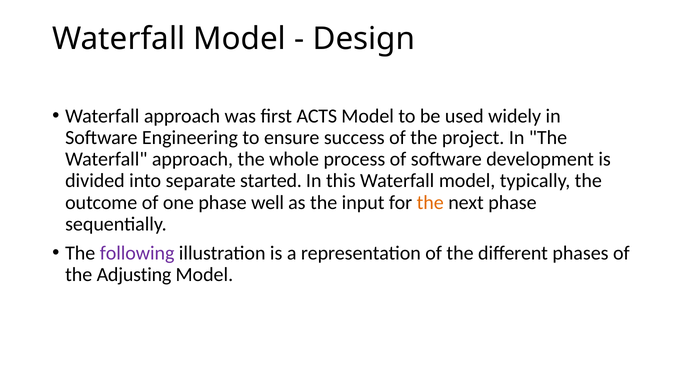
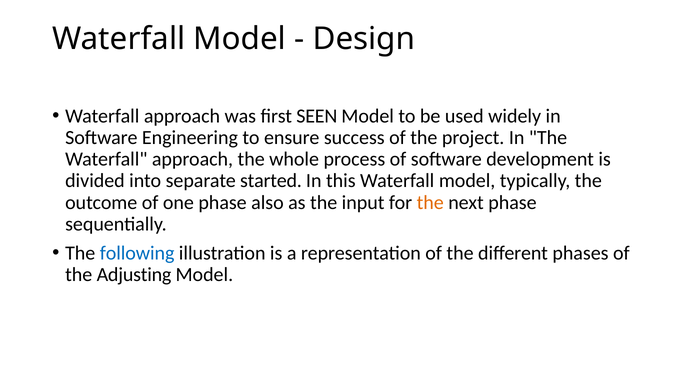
ACTS: ACTS -> SEEN
well: well -> also
following colour: purple -> blue
